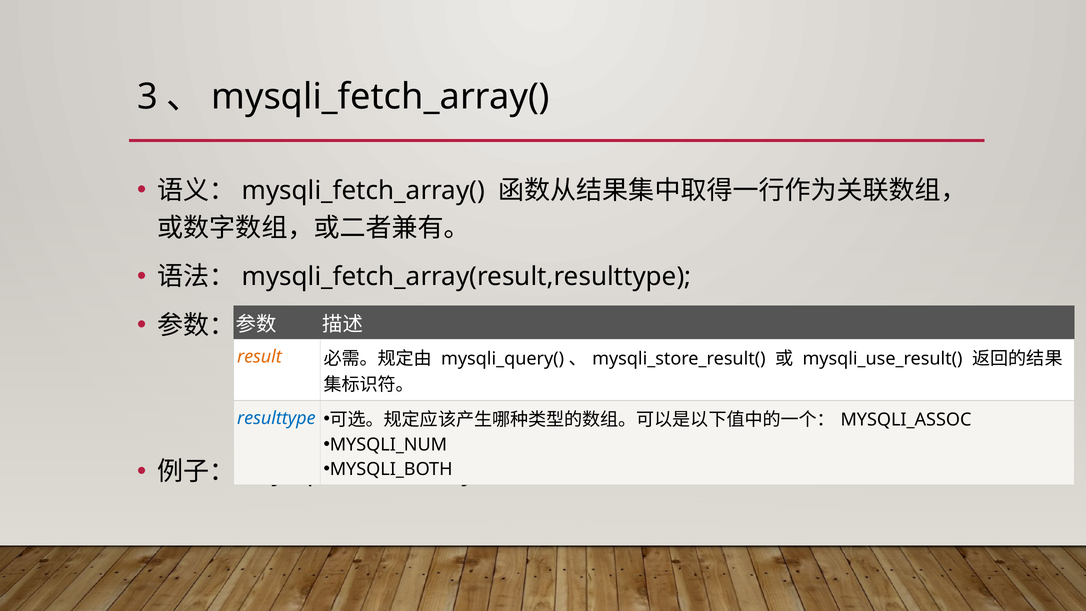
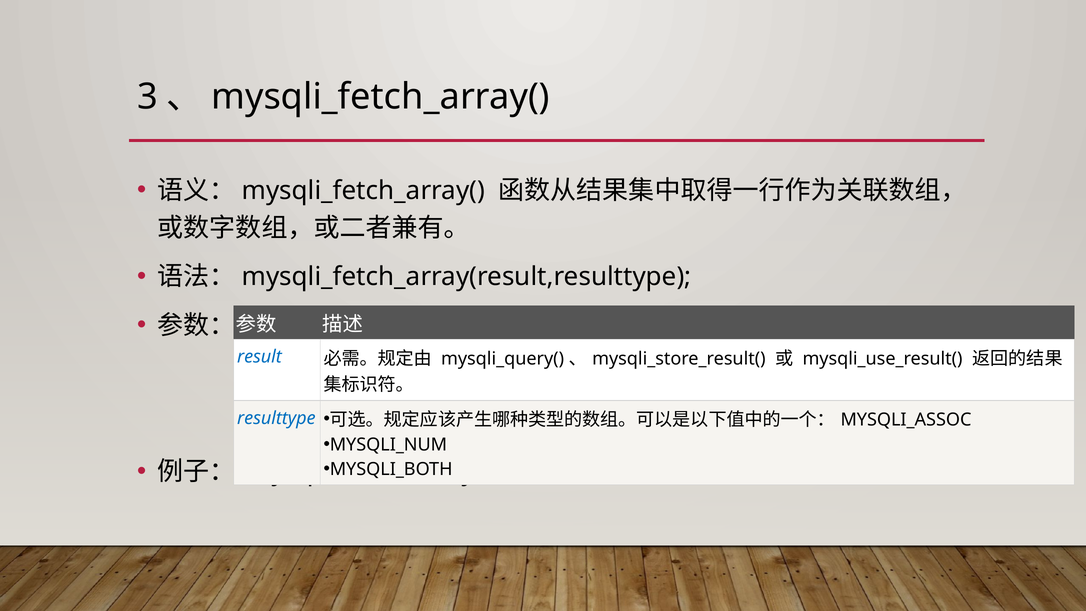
result colour: orange -> blue
